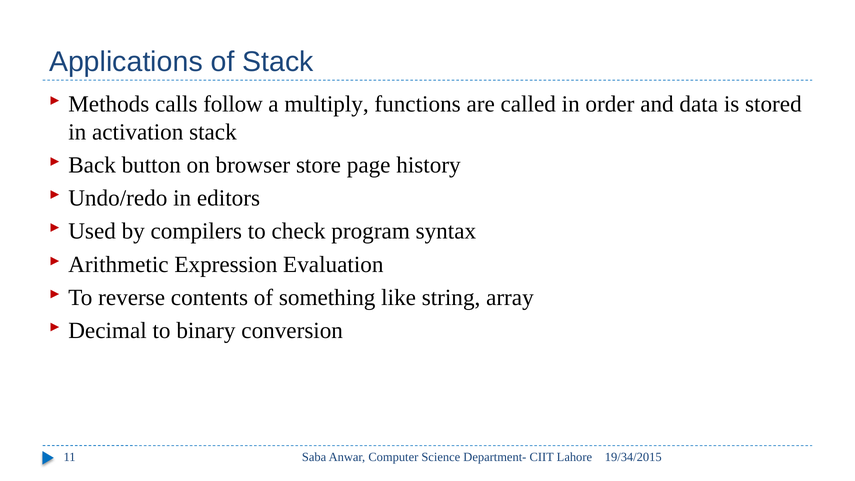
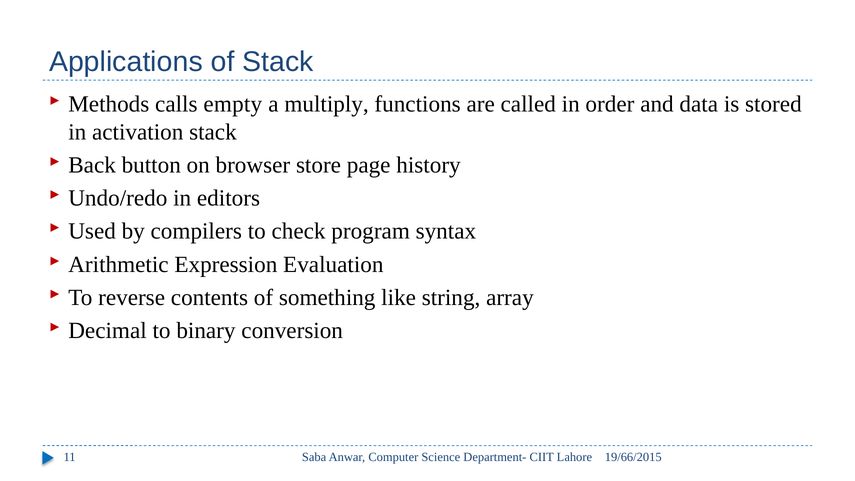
follow: follow -> empty
19/34/2015: 19/34/2015 -> 19/66/2015
